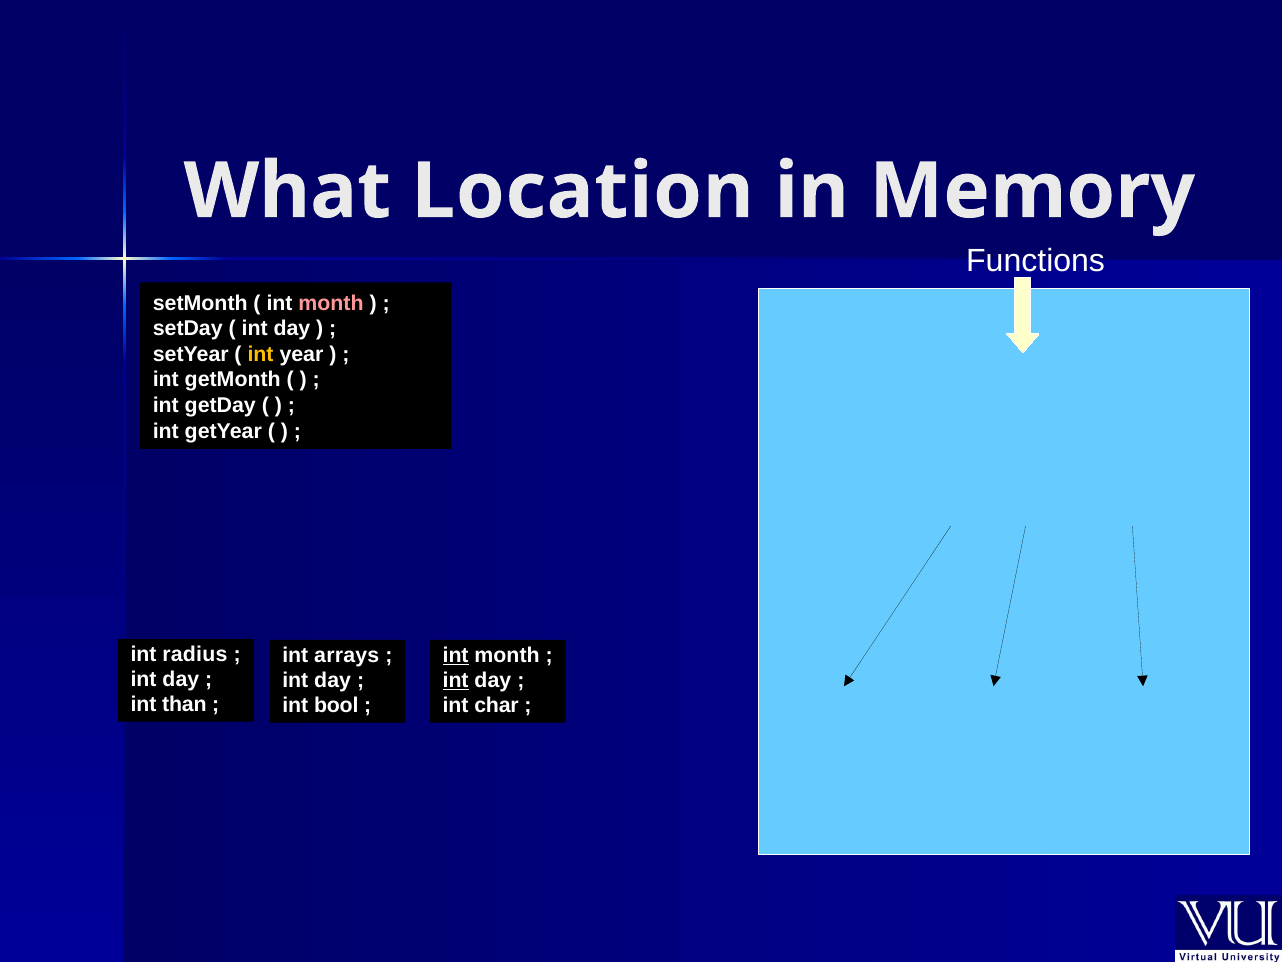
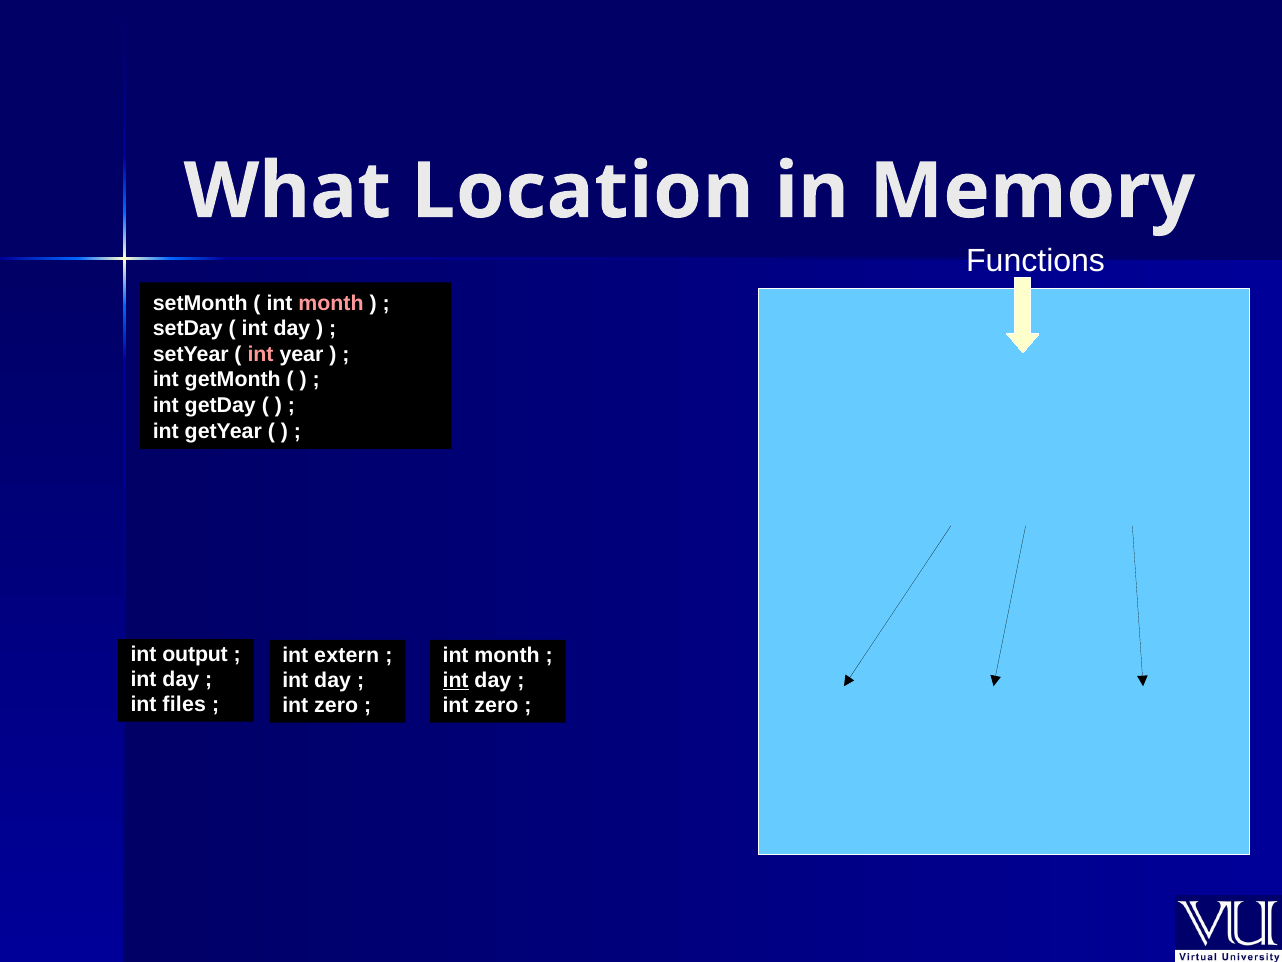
int at (261, 354) colour: yellow -> pink
radius: radius -> output
arrays: arrays -> extern
int at (456, 655) underline: present -> none
than: than -> files
bool at (336, 705): bool -> zero
char at (496, 705): char -> zero
